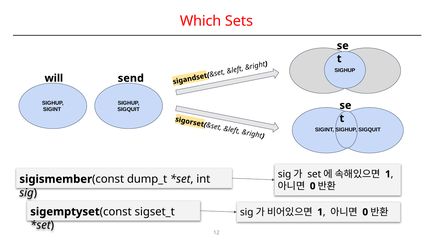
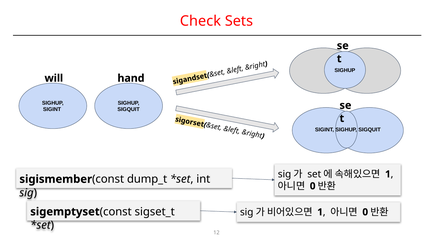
Which: Which -> Check
send: send -> hand
